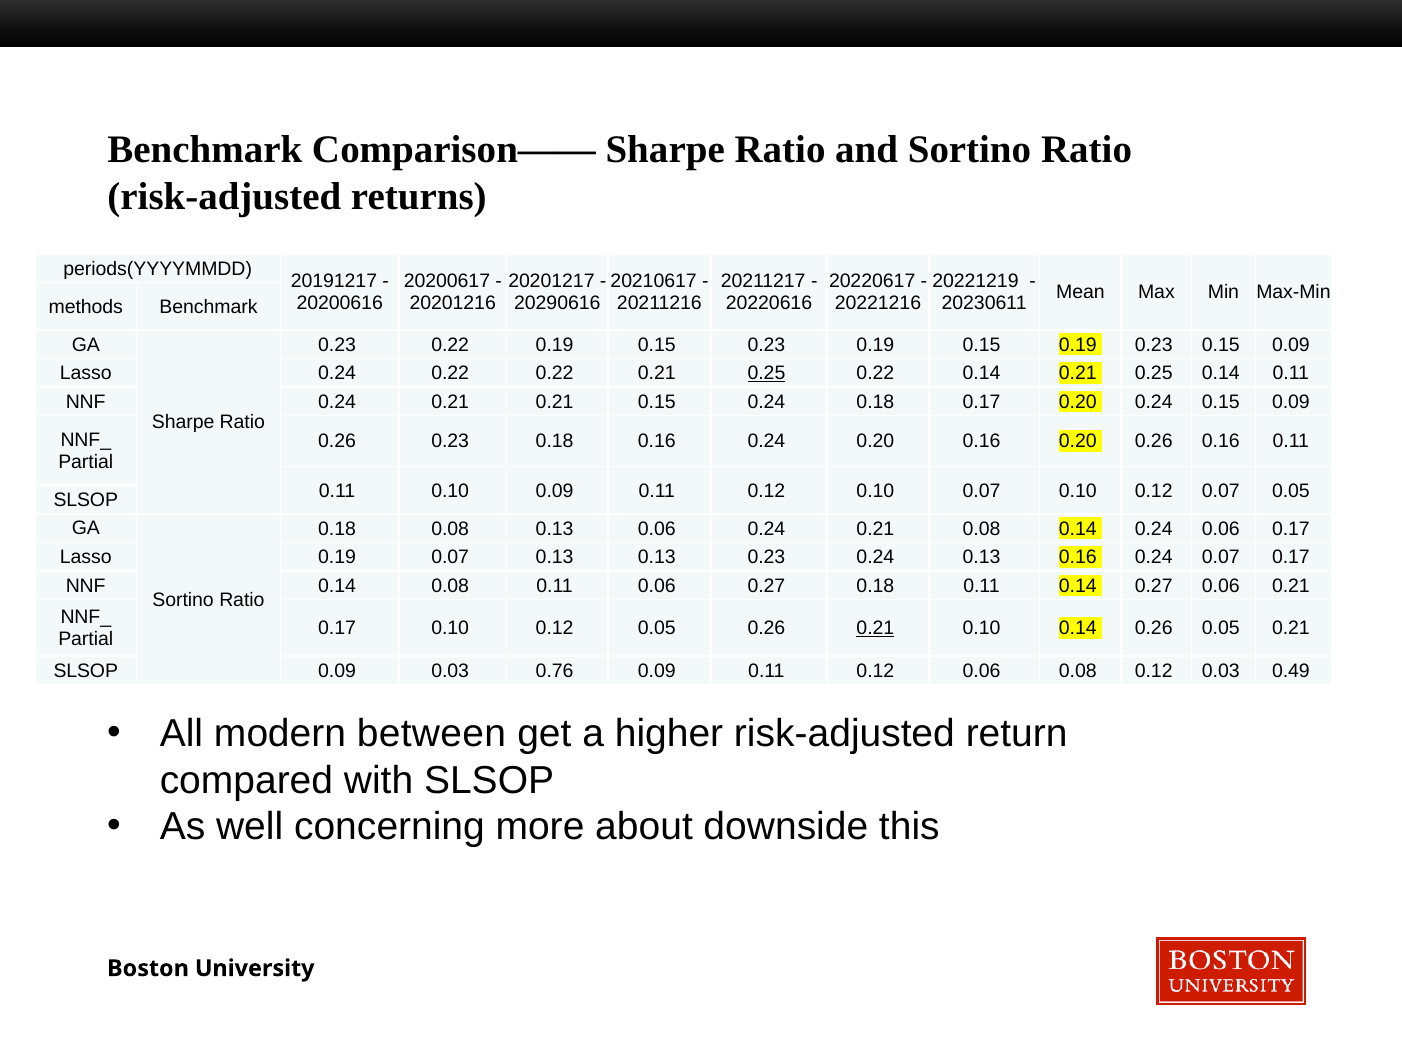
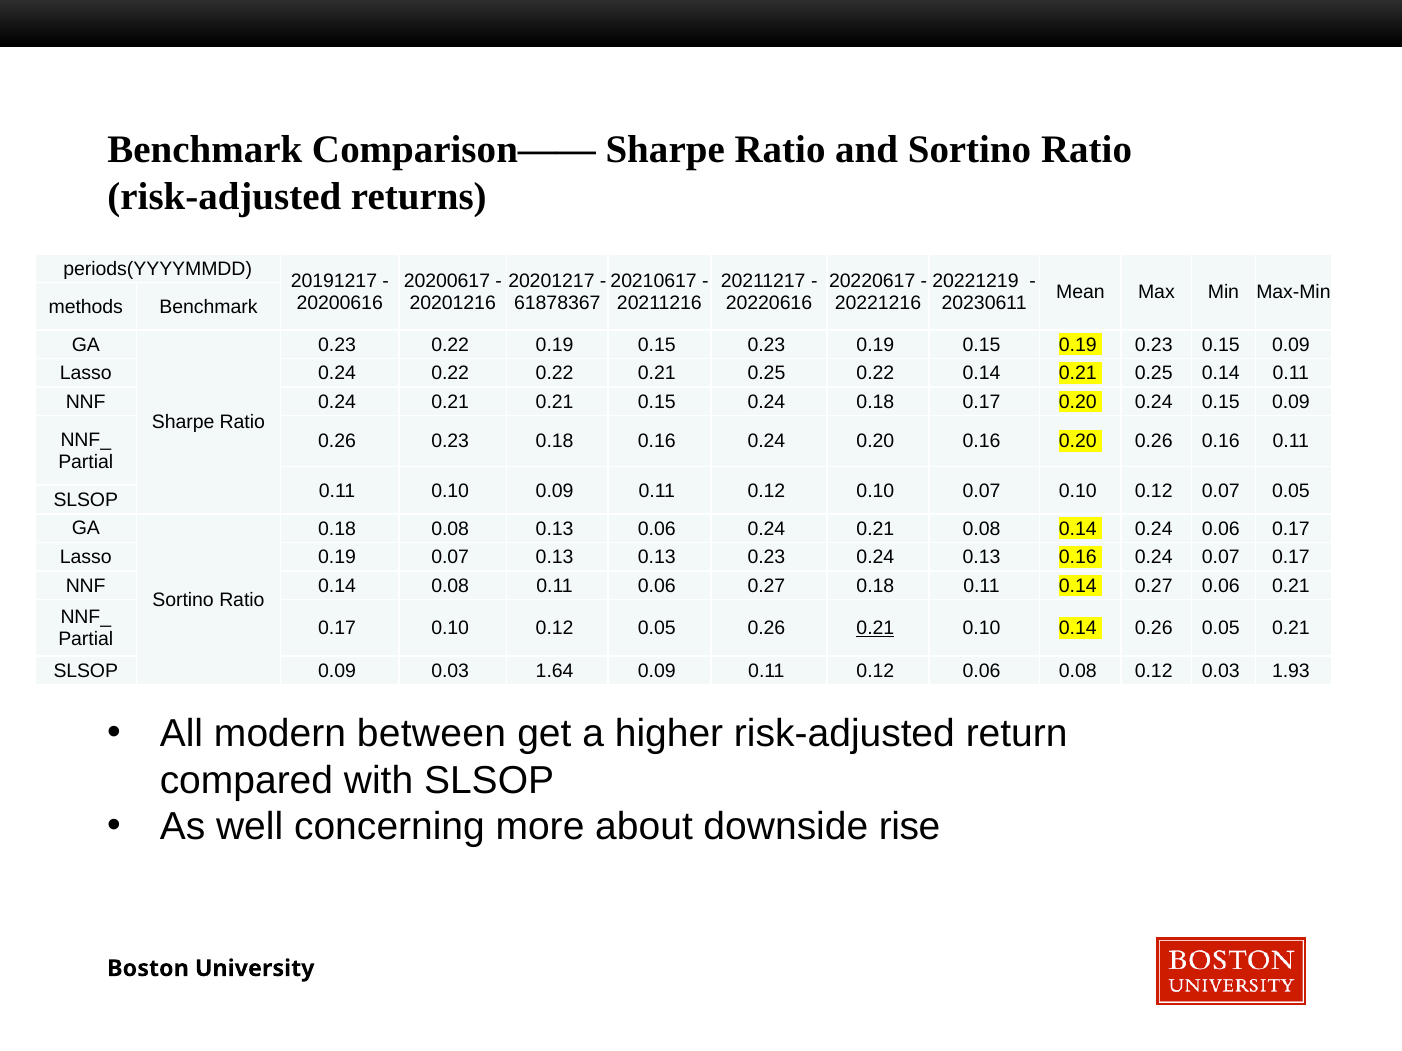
20290616: 20290616 -> 61878367
0.25 at (766, 373) underline: present -> none
0.76: 0.76 -> 1.64
0.49: 0.49 -> 1.93
this: this -> rise
